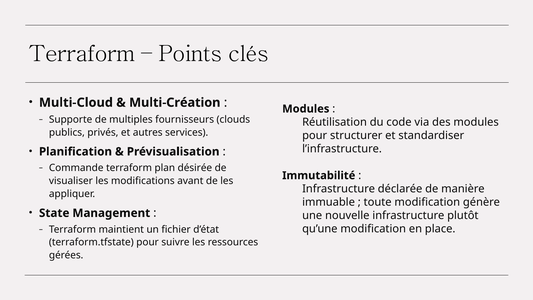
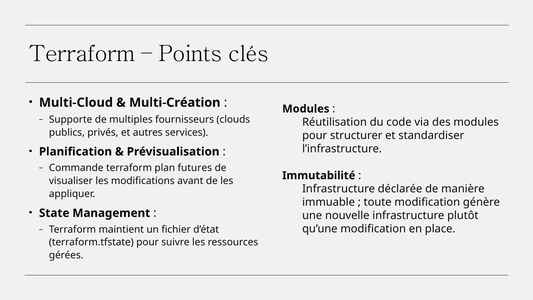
désirée: désirée -> futures
